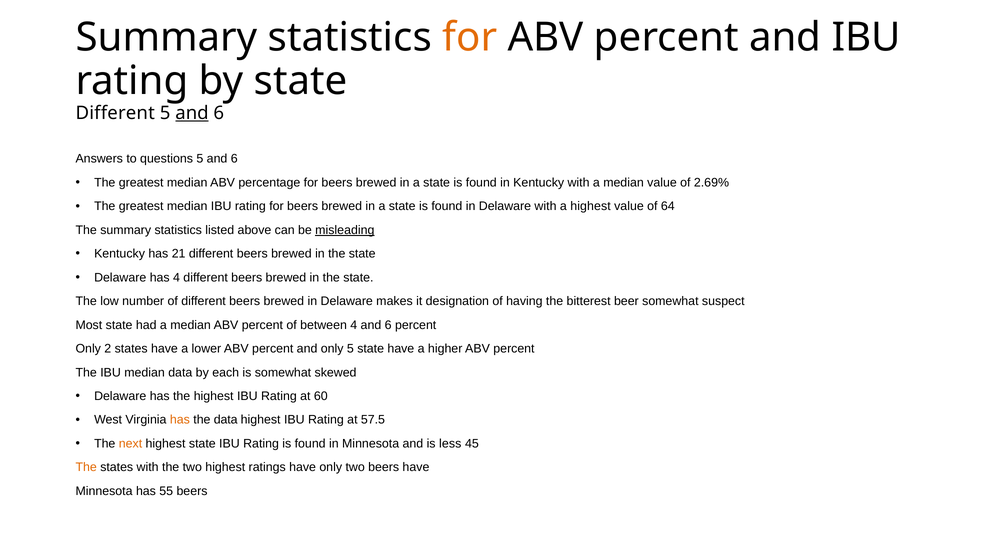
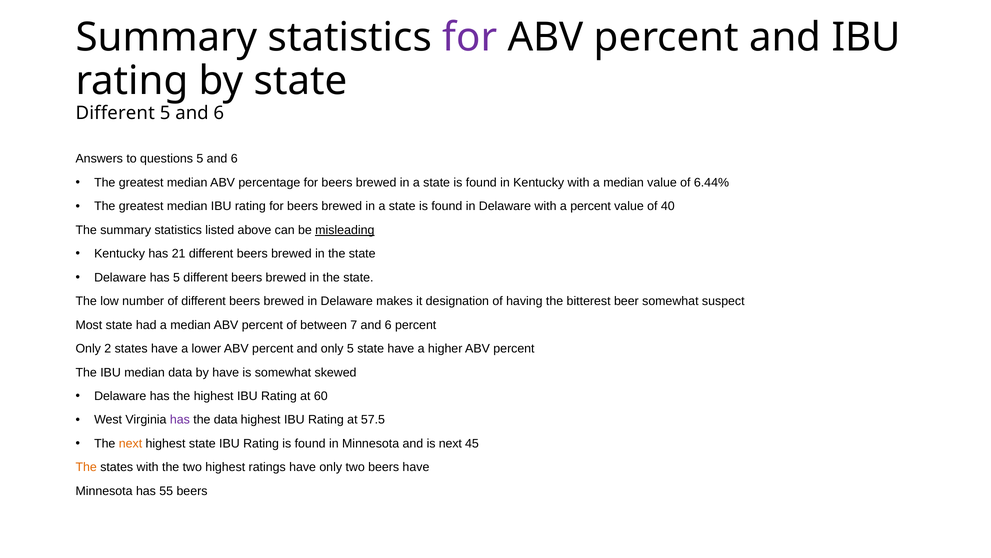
for at (470, 38) colour: orange -> purple
and at (192, 113) underline: present -> none
2.69%: 2.69% -> 6.44%
a highest: highest -> percent
64: 64 -> 40
has 4: 4 -> 5
between 4: 4 -> 7
by each: each -> have
has at (180, 419) colour: orange -> purple
is less: less -> next
